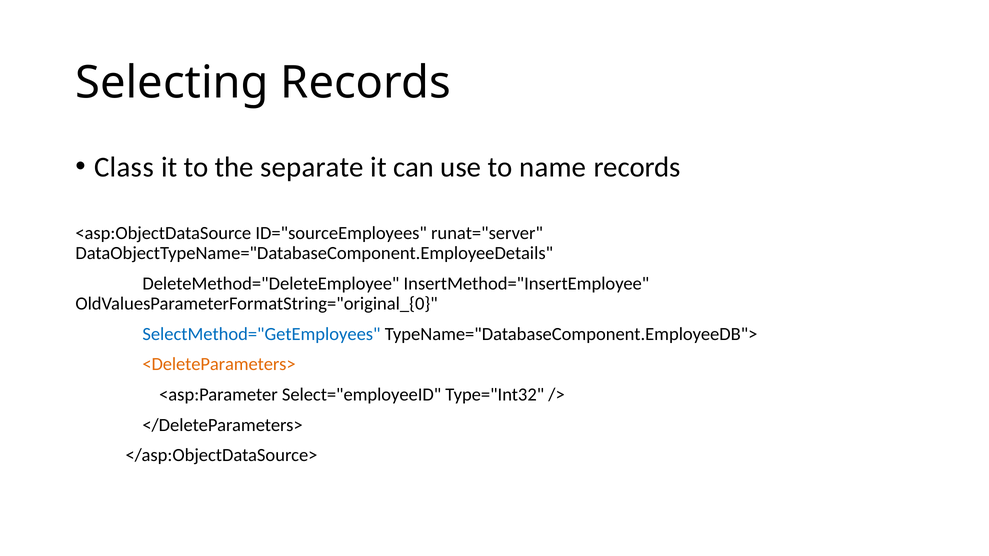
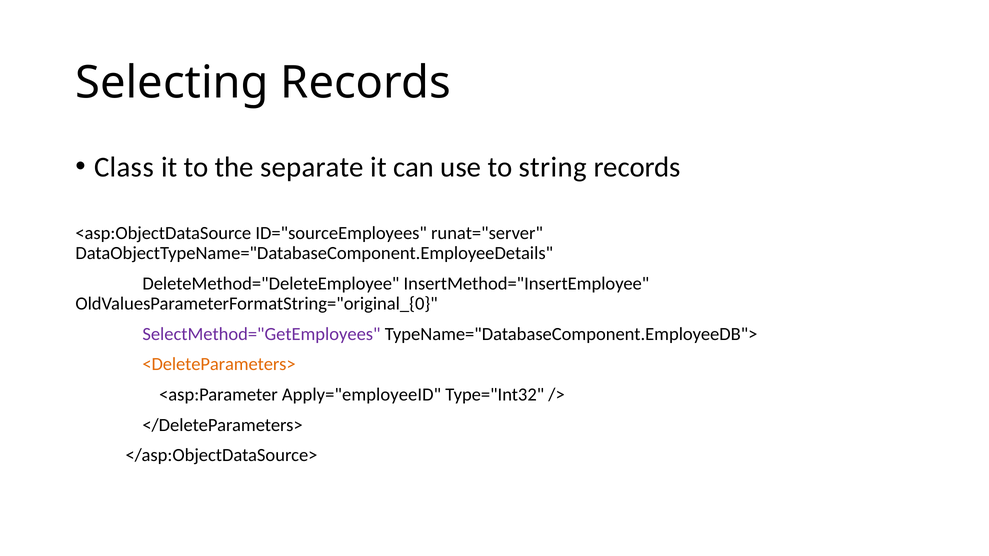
name: name -> string
SelectMethod="GetEmployees colour: blue -> purple
Select="employeeID: Select="employeeID -> Apply="employeeID
